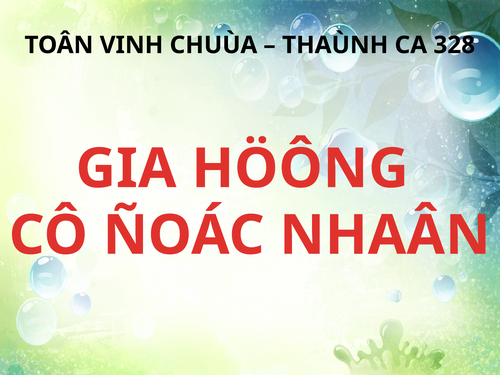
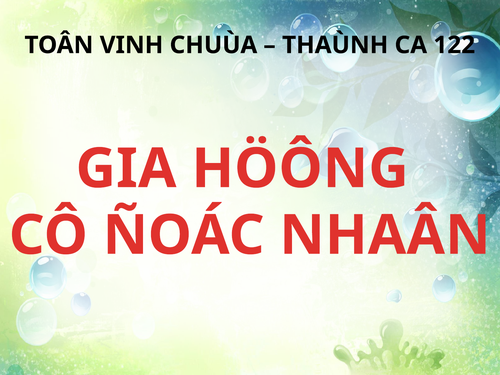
328: 328 -> 122
